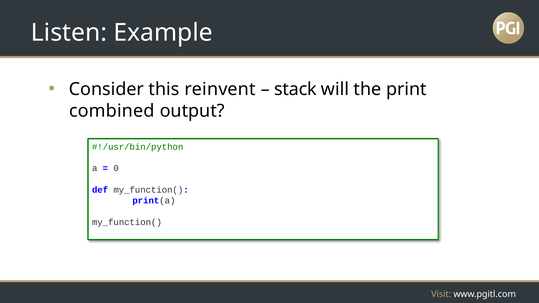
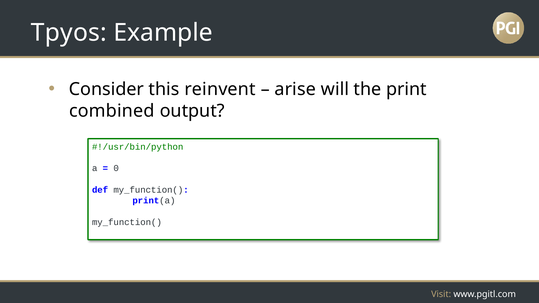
Listen: Listen -> Tpyos
stack: stack -> arise
